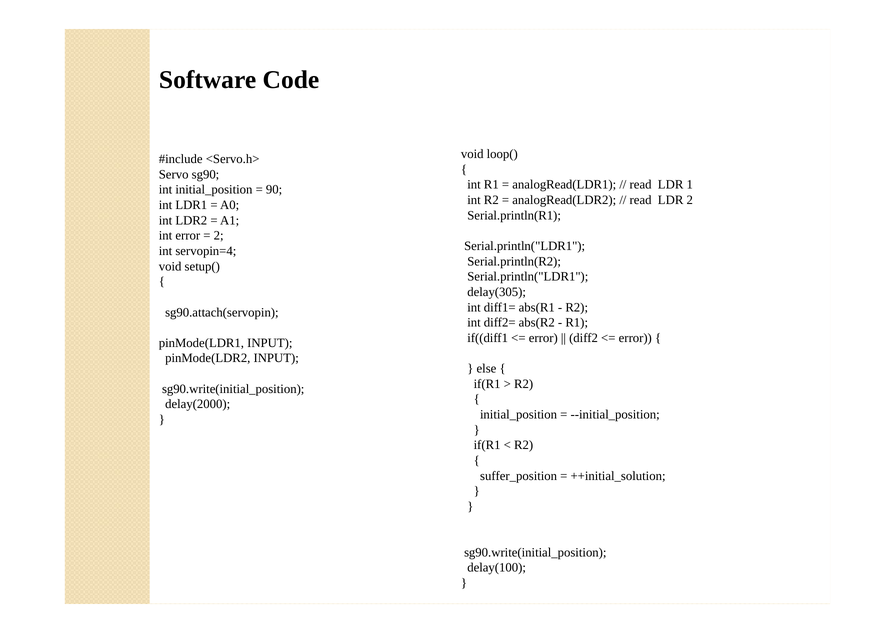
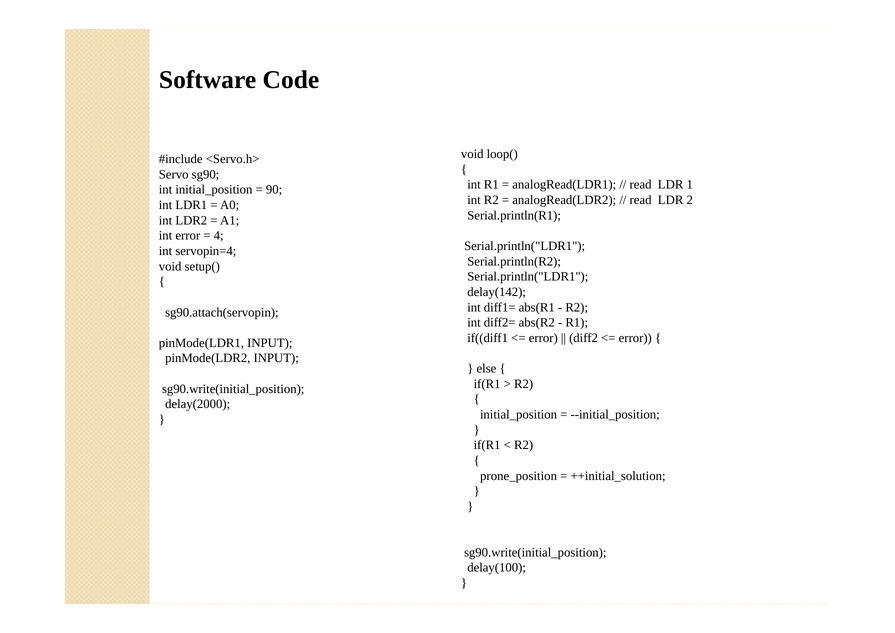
2 at (219, 235): 2 -> 4
delay(305: delay(305 -> delay(142
suffer_position: suffer_position -> prone_position
